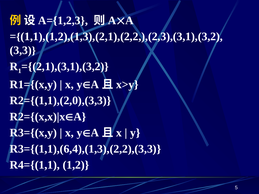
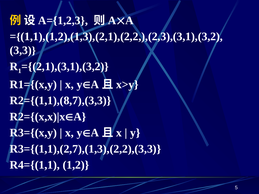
R2={(1,1),(2,0),(3,3: R2={(1,1),(2,0),(3,3 -> R2={(1,1),(8,7),(3,3
R3={(1,1),(6,4),(1,3),(2,2),(3,3: R3={(1,1),(6,4),(1,3),(2,2),(3,3 -> R3={(1,1),(2,7),(1,3),(2,2),(3,3
